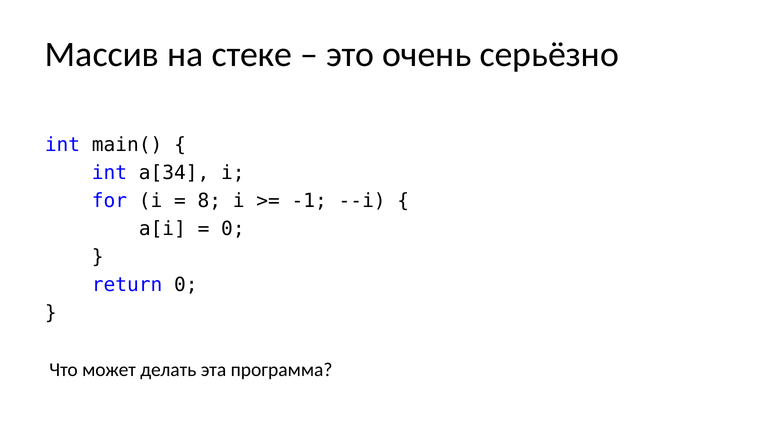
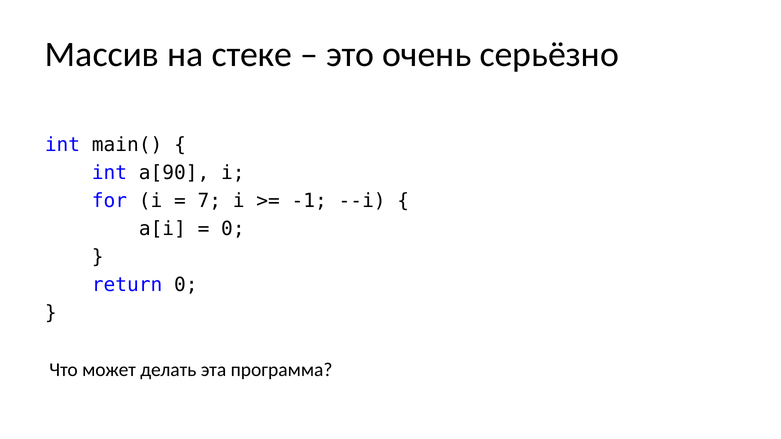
a[34: a[34 -> a[90
8: 8 -> 7
